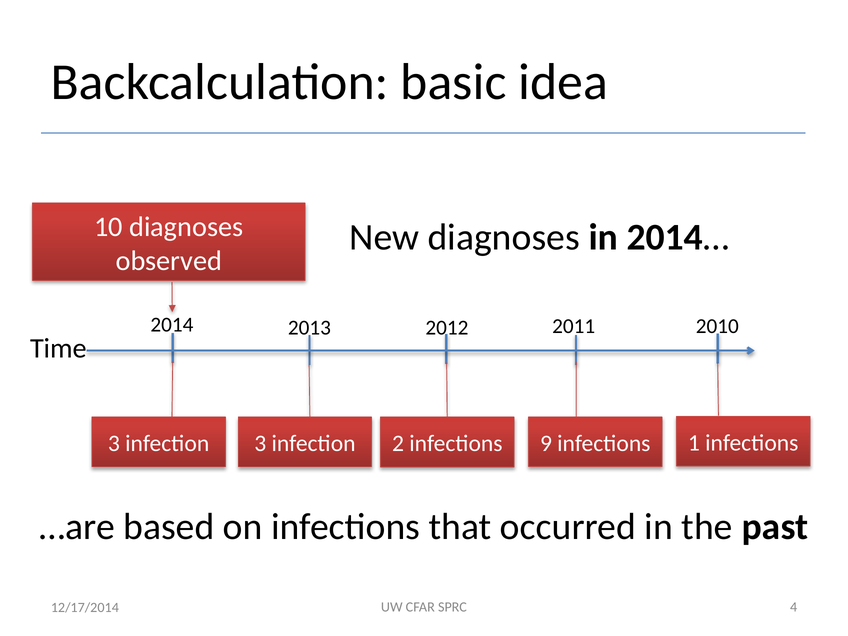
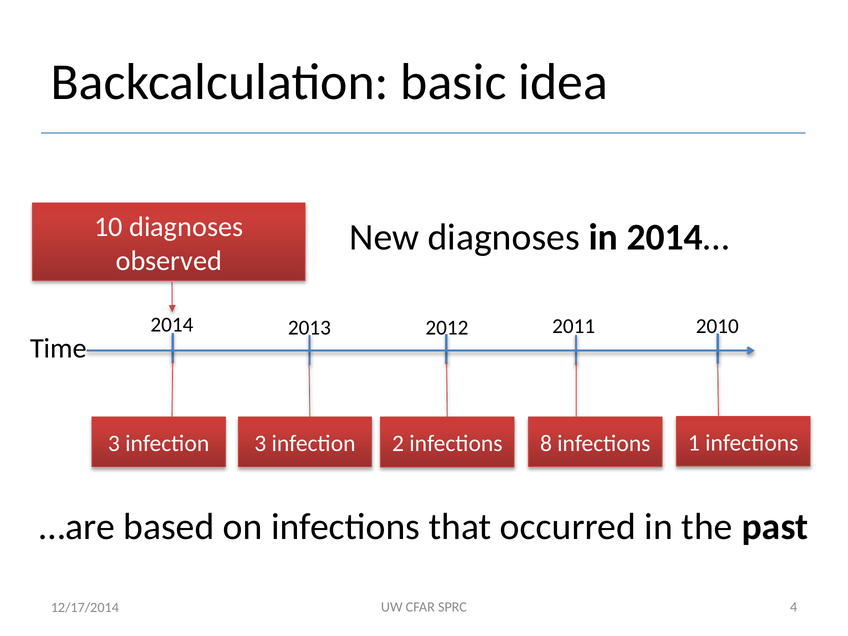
9: 9 -> 8
